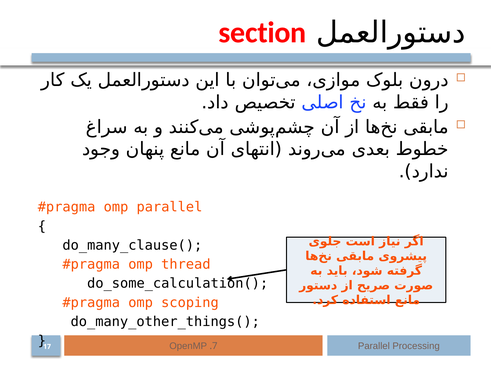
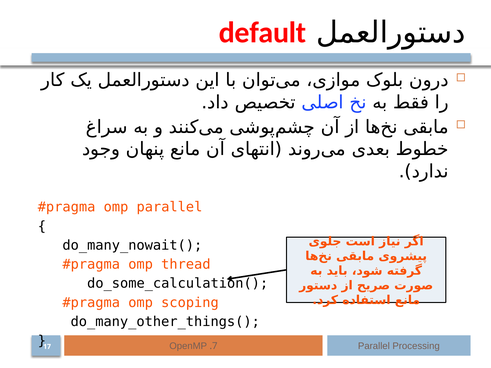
section: section -> default
do_many_clause(: do_many_clause( -> do_many_nowait(
